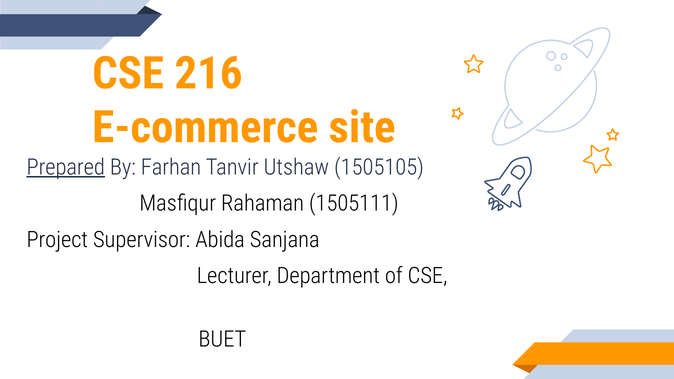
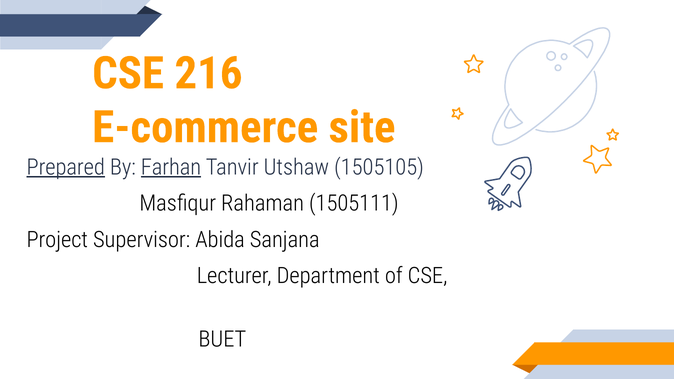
Farhan underline: none -> present
